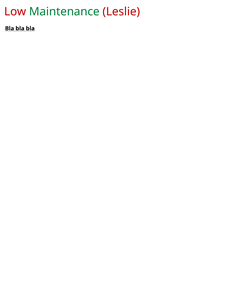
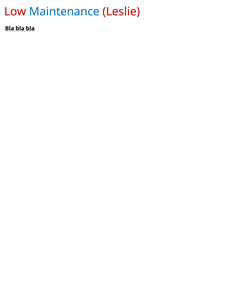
Maintenance colour: green -> blue
